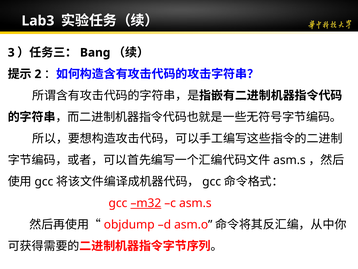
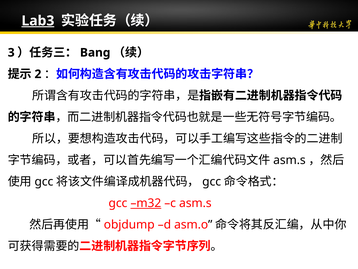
Lab3 underline: none -> present
